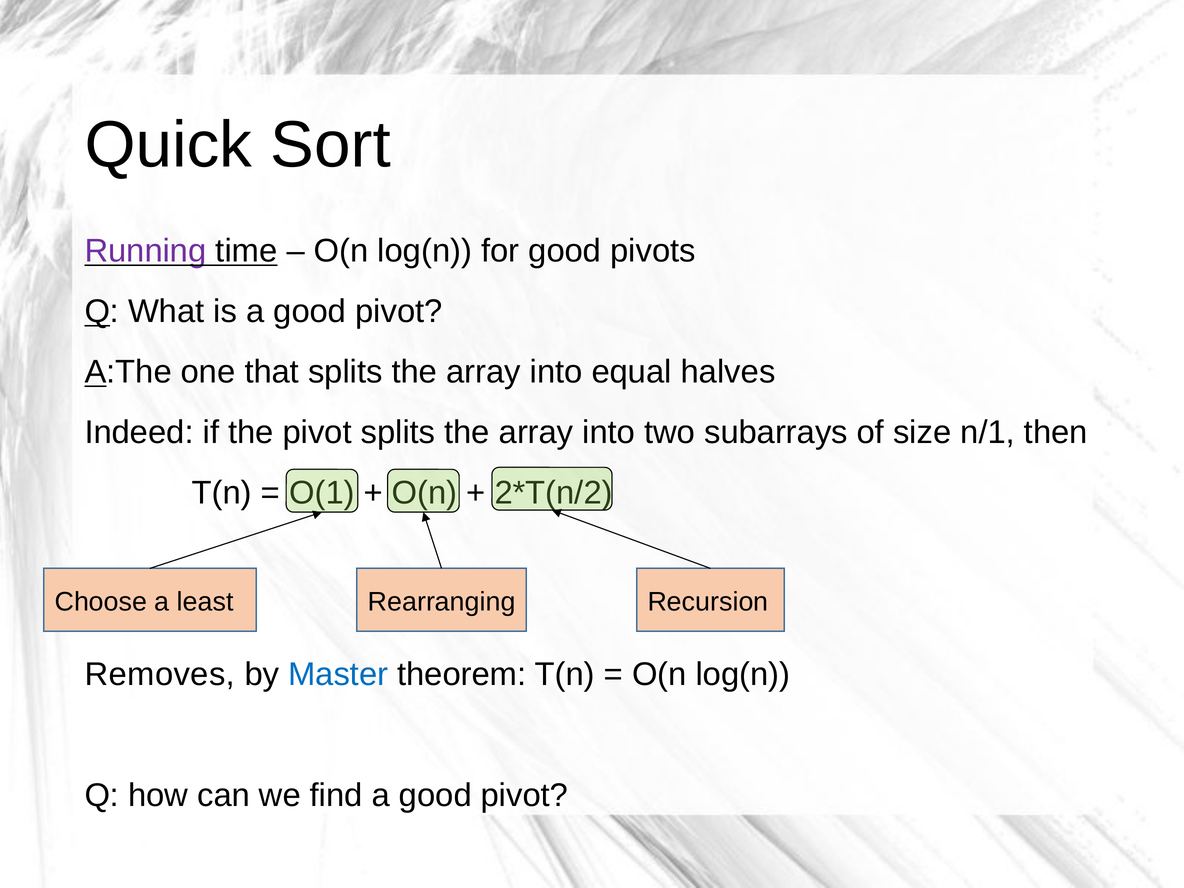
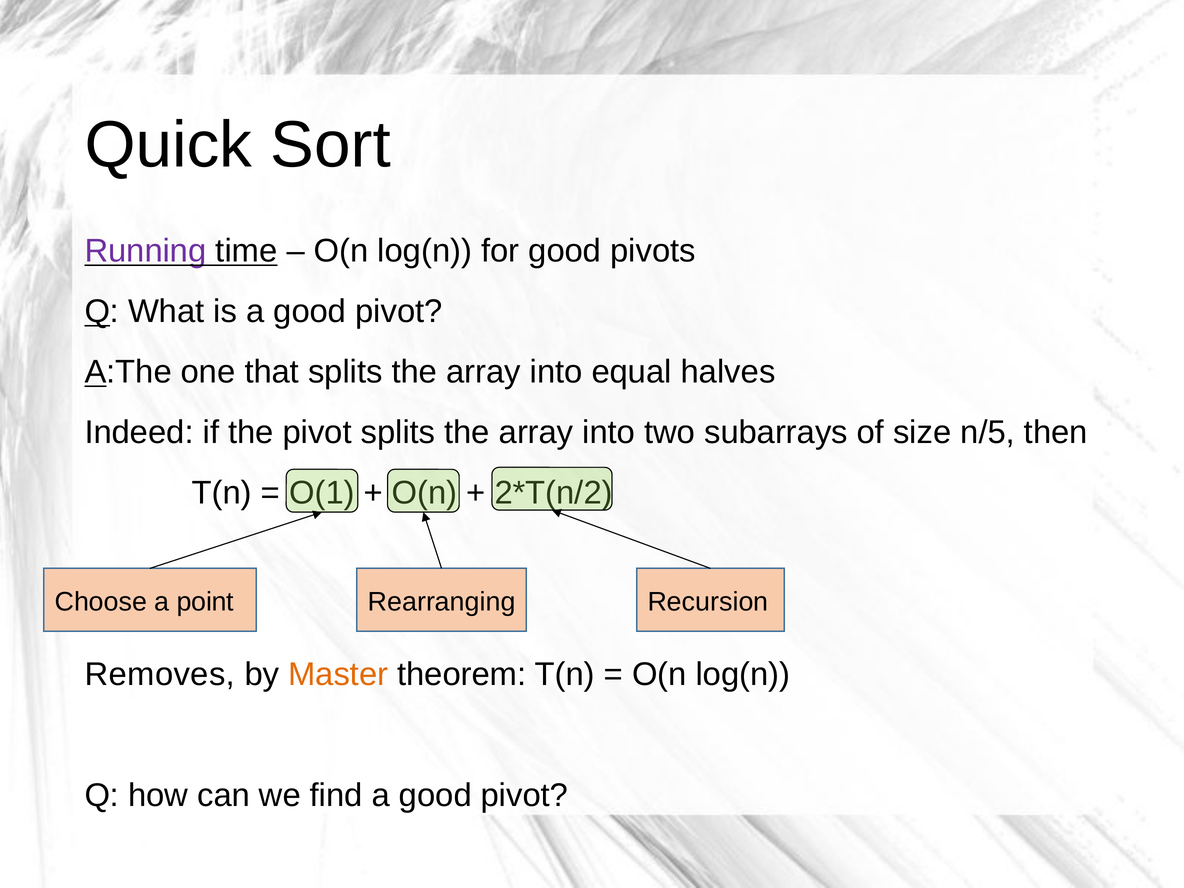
n/1: n/1 -> n/5
least: least -> point
Master colour: blue -> orange
